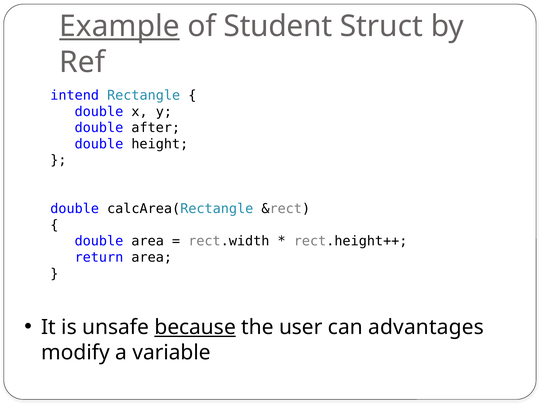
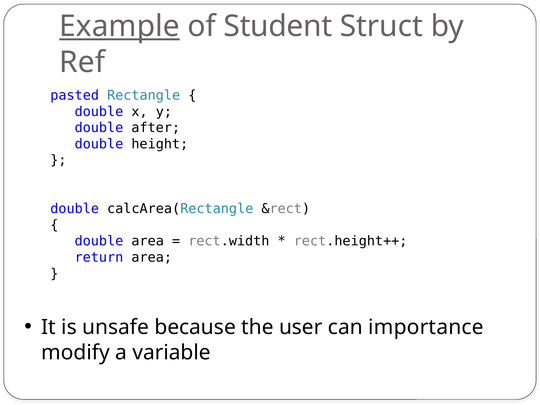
intend: intend -> pasted
because underline: present -> none
advantages: advantages -> importance
